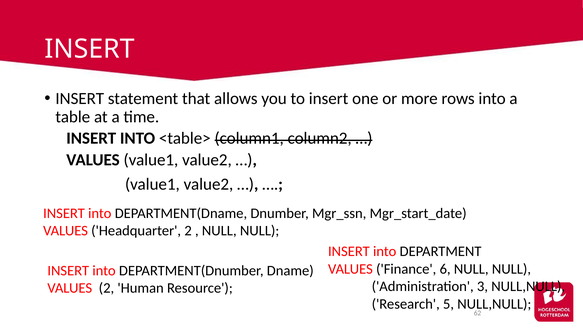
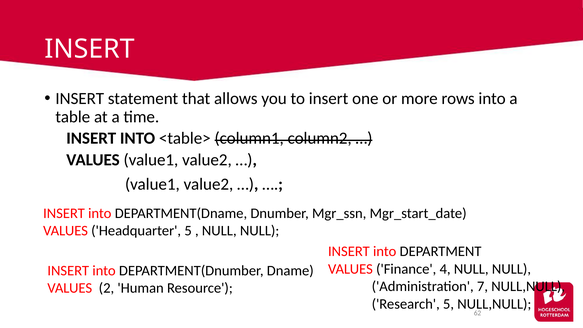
Headquarter 2: 2 -> 5
6: 6 -> 4
3: 3 -> 7
